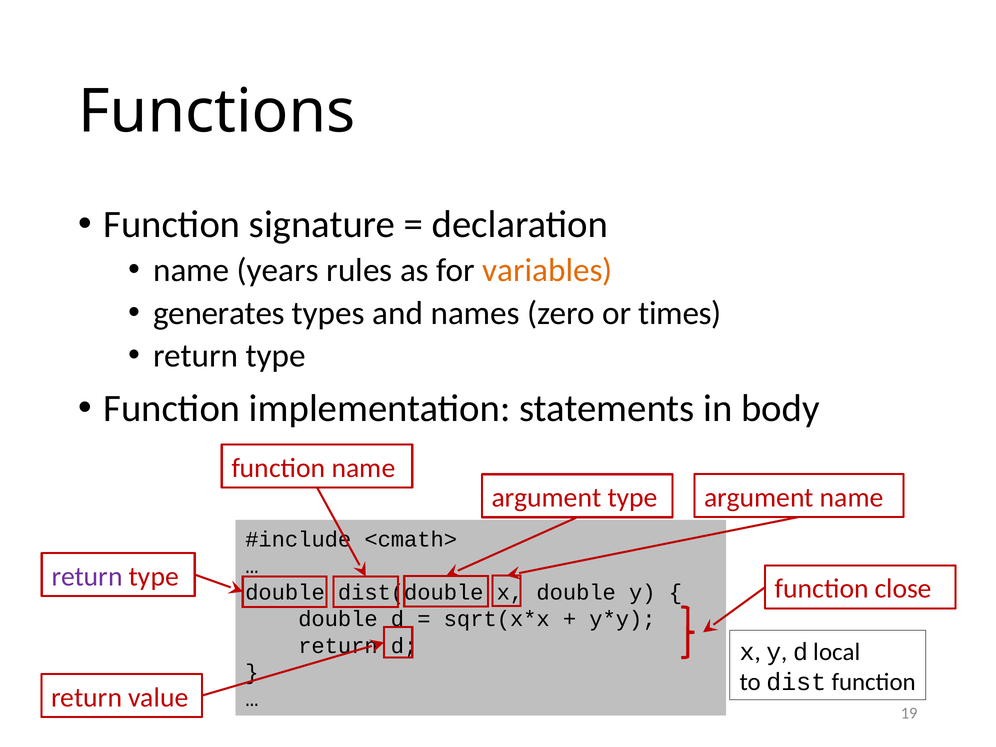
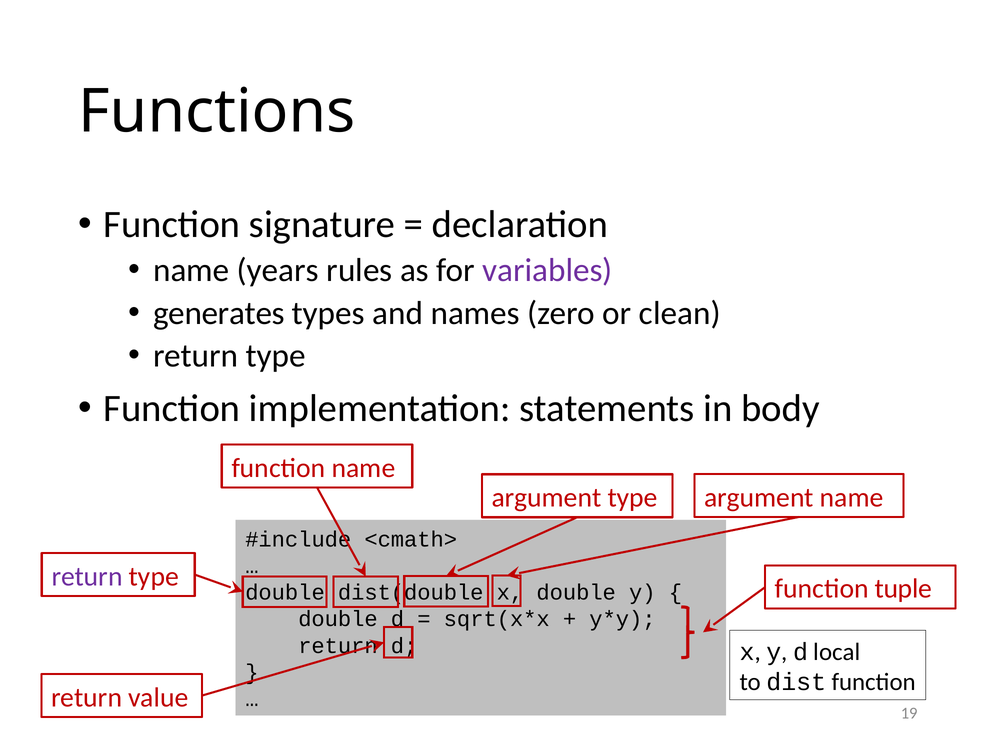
variables colour: orange -> purple
times: times -> clean
close: close -> tuple
